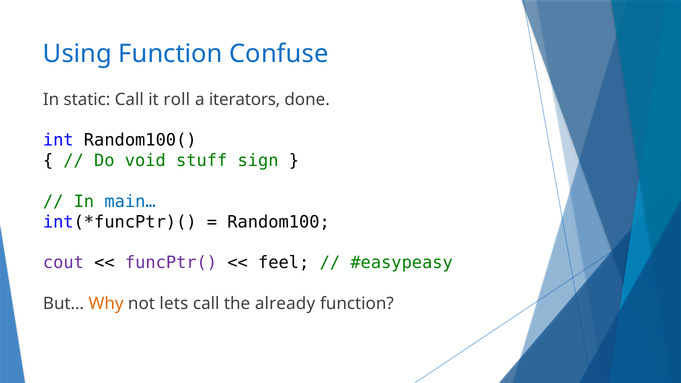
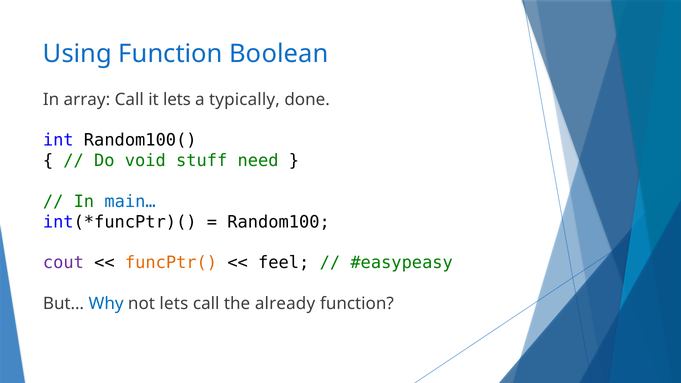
Confuse: Confuse -> Boolean
static: static -> array
it roll: roll -> lets
iterators: iterators -> typically
sign: sign -> need
funcPtr( colour: purple -> orange
Why colour: orange -> blue
